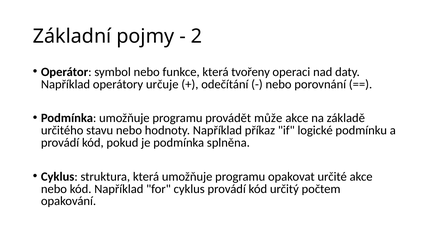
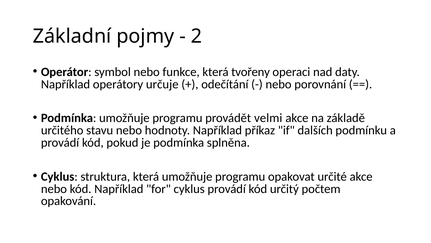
může: může -> velmi
logické: logické -> dalších
